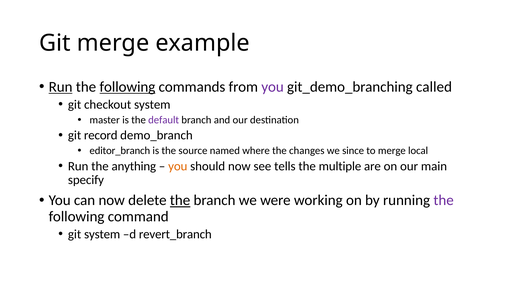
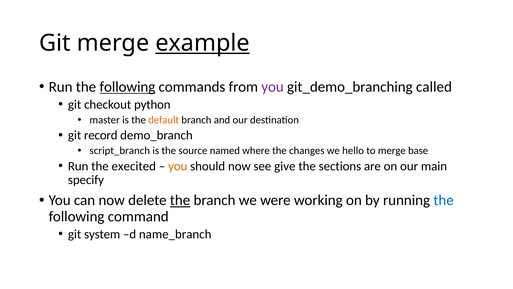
example underline: none -> present
Run at (61, 87) underline: present -> none
checkout system: system -> python
default colour: purple -> orange
editor_branch: editor_branch -> script_branch
since: since -> hello
local: local -> base
anything: anything -> execited
tells: tells -> give
multiple: multiple -> sections
the at (444, 200) colour: purple -> blue
revert_branch: revert_branch -> name_branch
